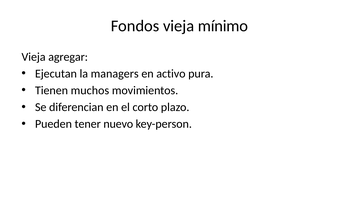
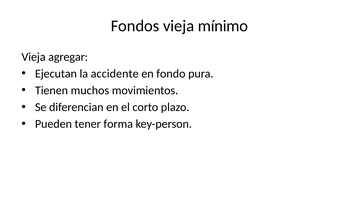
managers: managers -> accidente
activo: activo -> fondo
nuevo: nuevo -> forma
